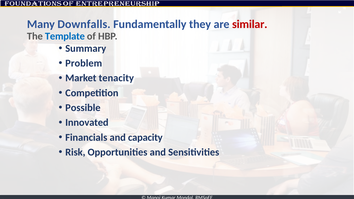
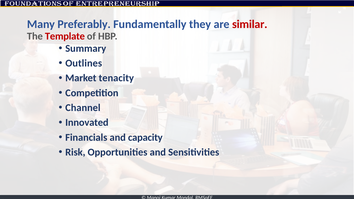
Downfalls: Downfalls -> Preferably
Template colour: blue -> red
Problem: Problem -> Outlines
Possible: Possible -> Channel
